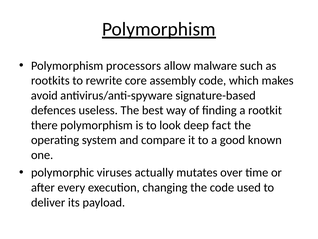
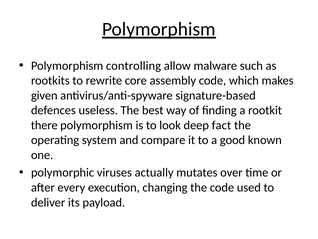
processors: processors -> controlling
avoid: avoid -> given
